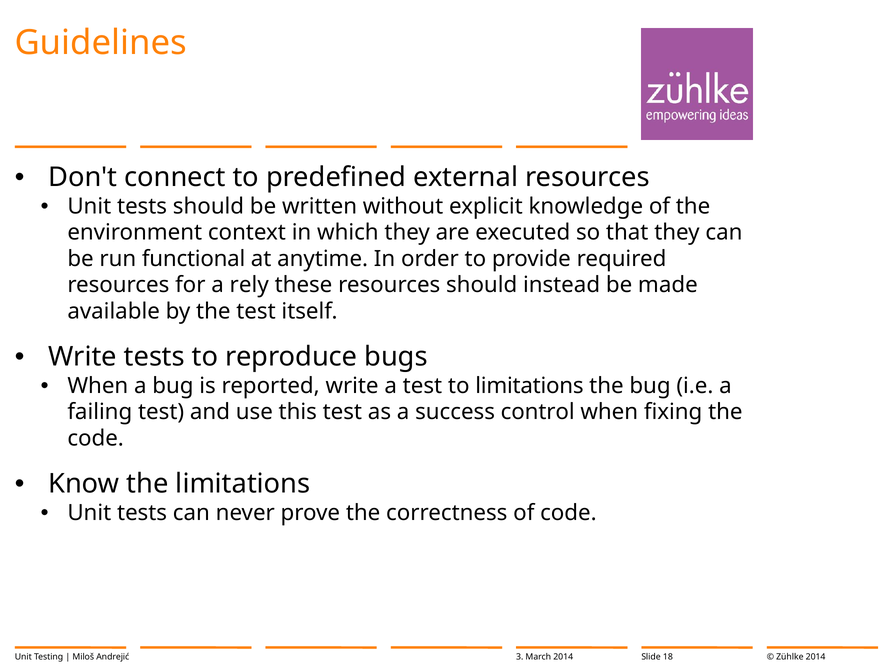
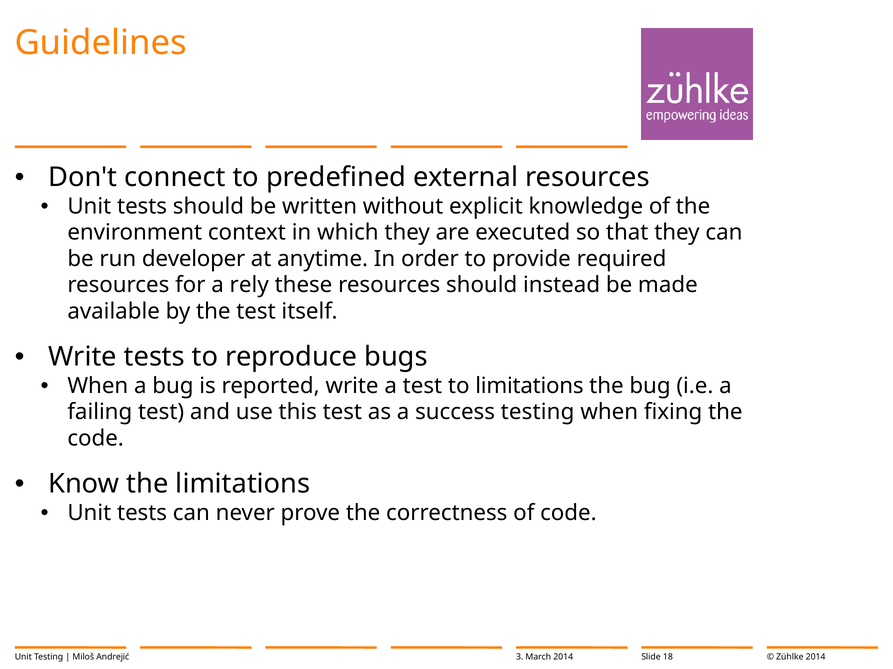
functional: functional -> developer
success control: control -> testing
